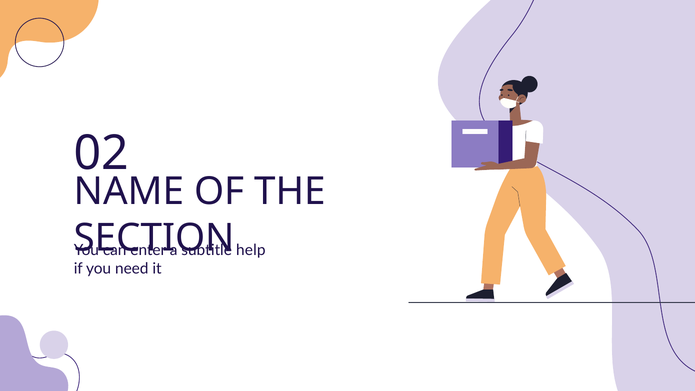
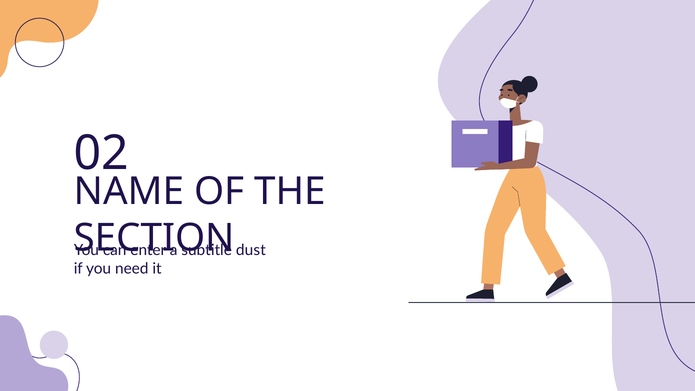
help: help -> dust
